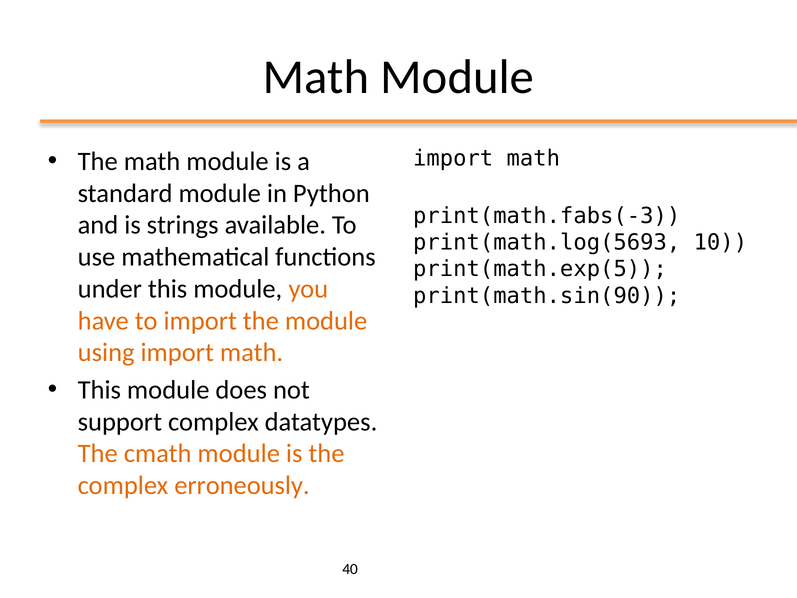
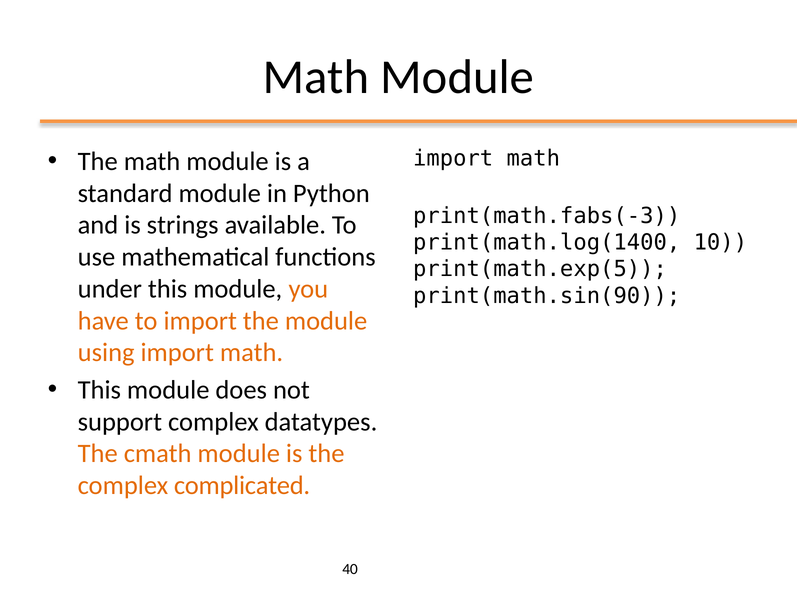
print(math.log(5693: print(math.log(5693 -> print(math.log(1400
erroneously: erroneously -> complicated
